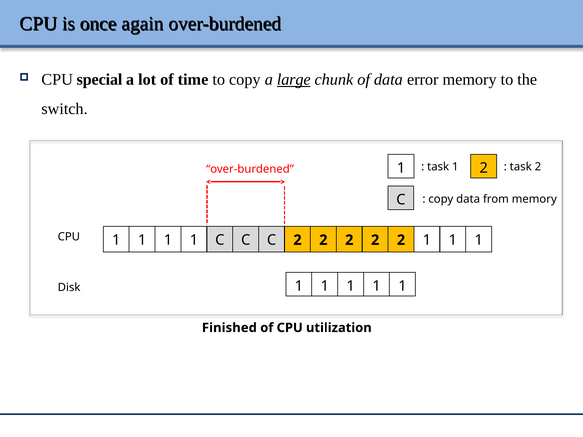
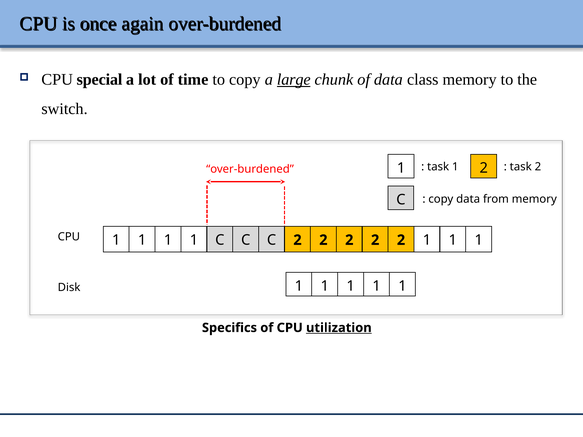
error: error -> class
Finished: Finished -> Specifics
utilization underline: none -> present
